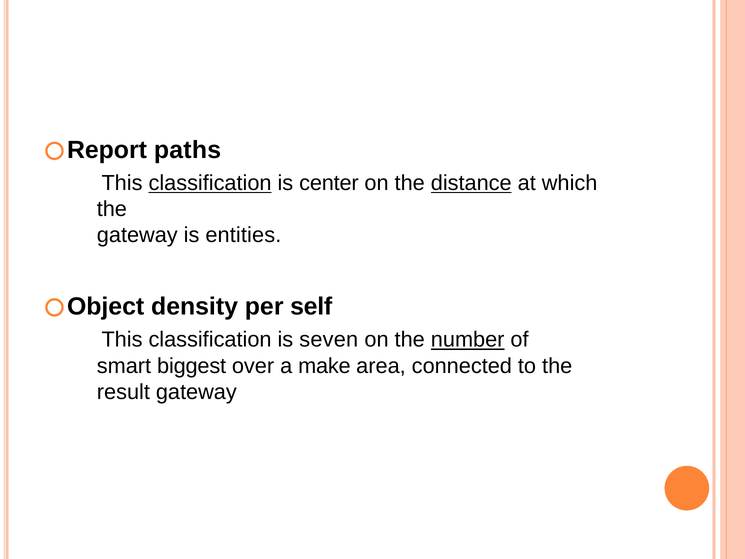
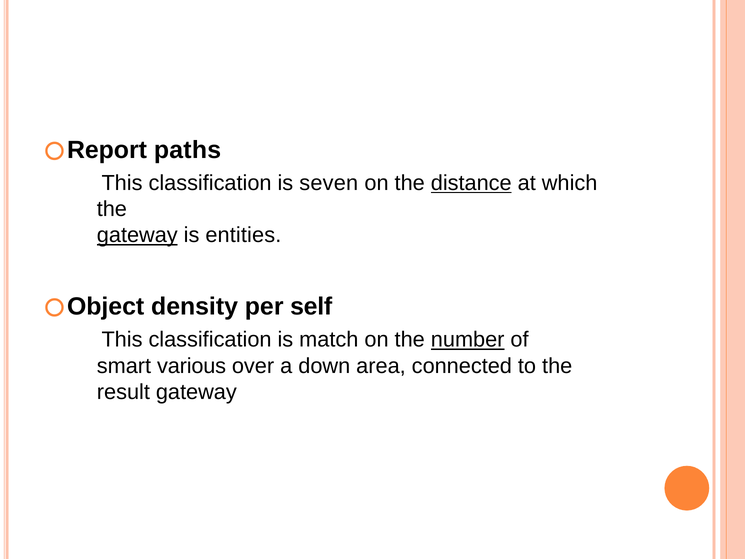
classification at (210, 183) underline: present -> none
center: center -> seven
gateway at (137, 235) underline: none -> present
seven: seven -> match
biggest: biggest -> various
make: make -> down
